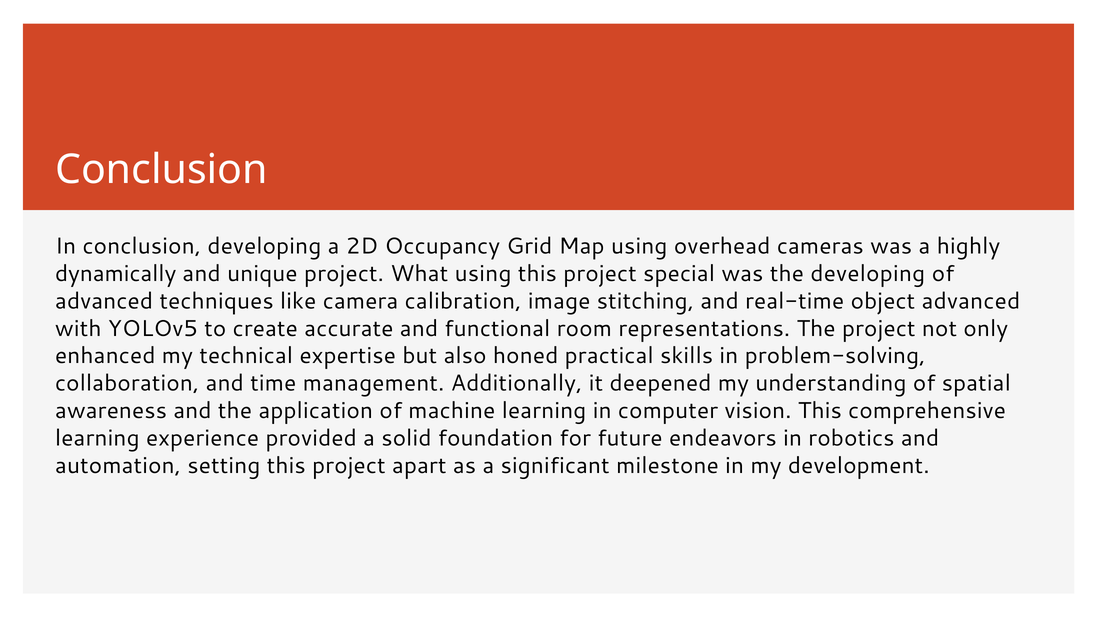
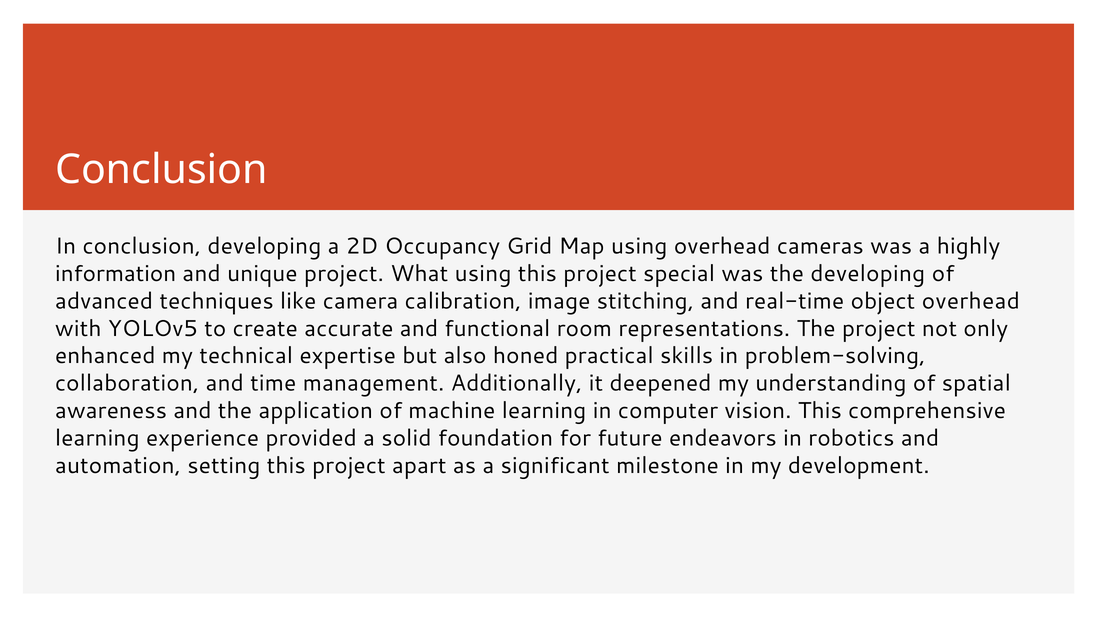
dynamically: dynamically -> information
object advanced: advanced -> overhead
